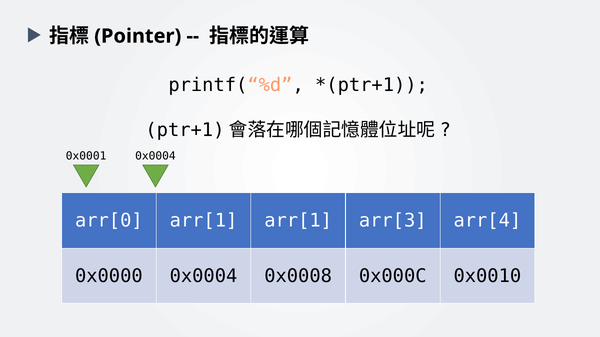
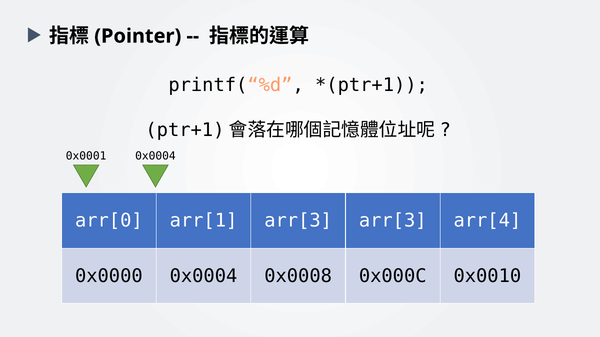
arr[1 arr[1: arr[1 -> arr[3
